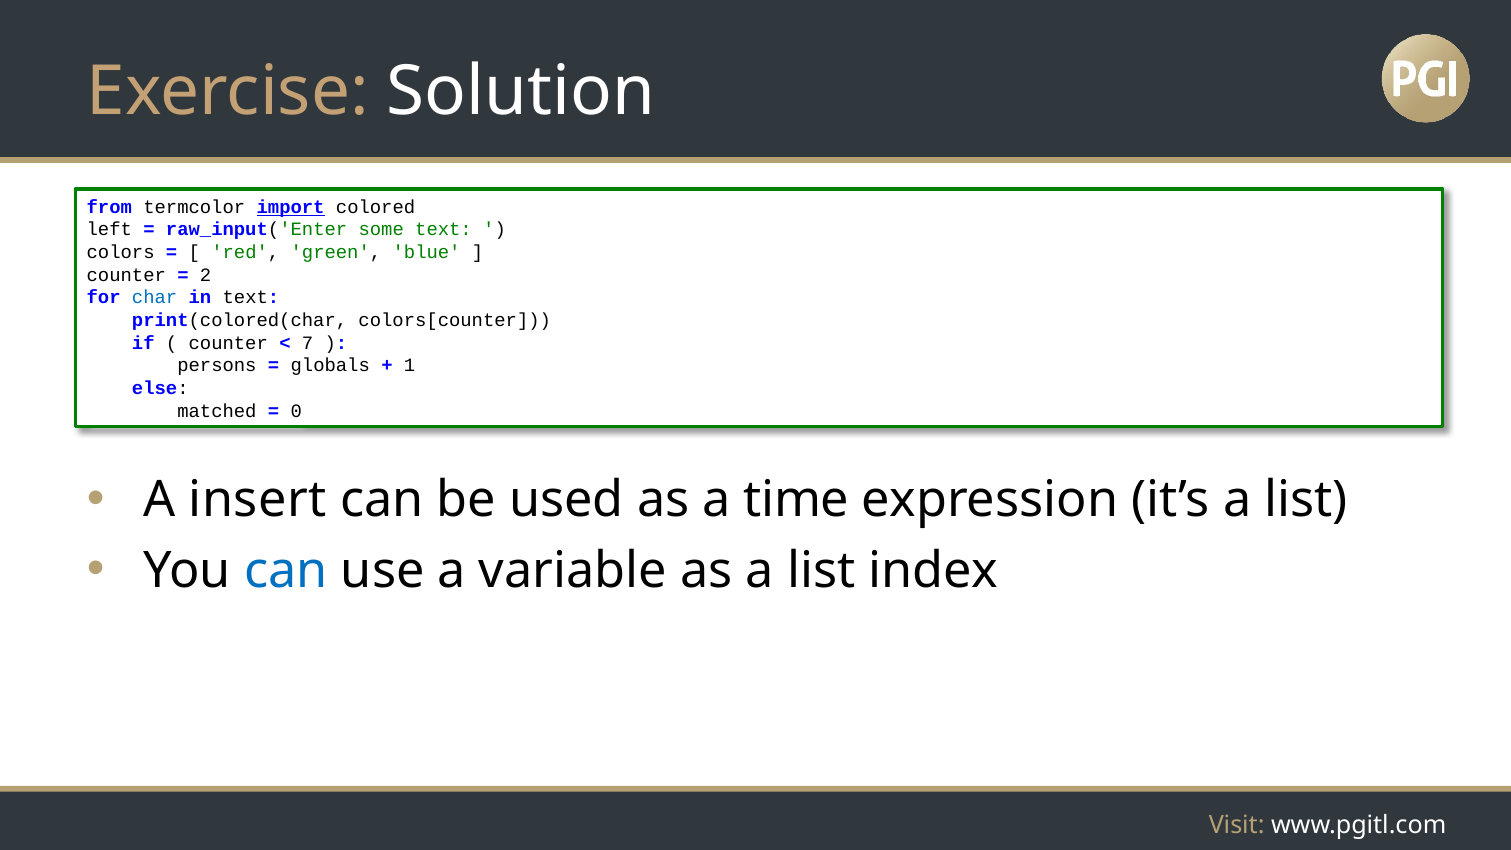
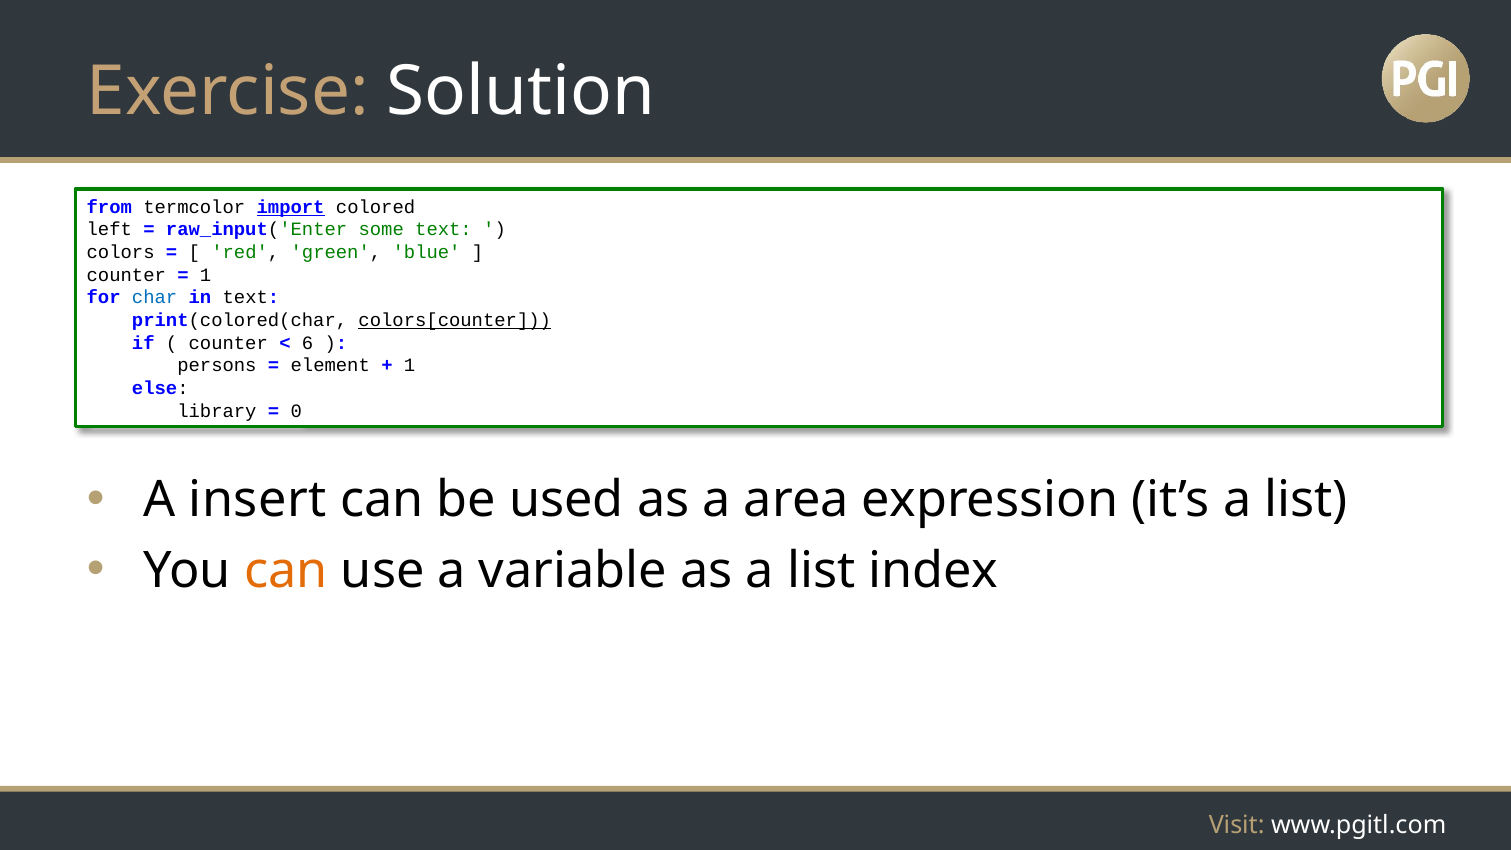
2 at (206, 275): 2 -> 1
colors[counter underline: none -> present
7: 7 -> 6
globals: globals -> element
matched: matched -> library
time: time -> area
can at (286, 571) colour: blue -> orange
